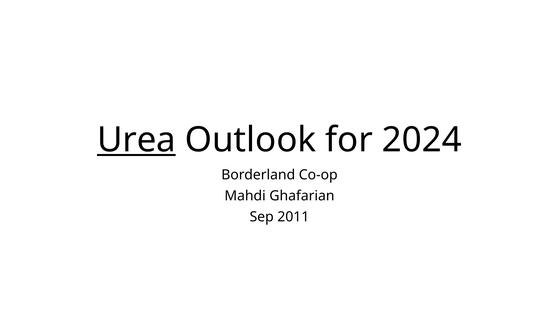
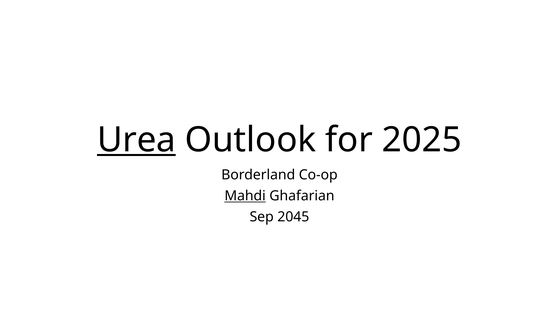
2024: 2024 -> 2025
Mahdi underline: none -> present
2011: 2011 -> 2045
